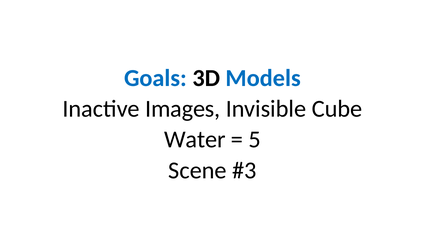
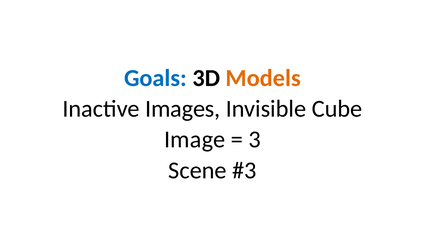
Models colour: blue -> orange
Water: Water -> Image
5: 5 -> 3
